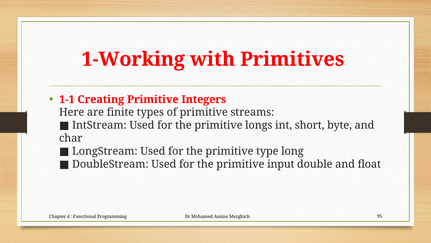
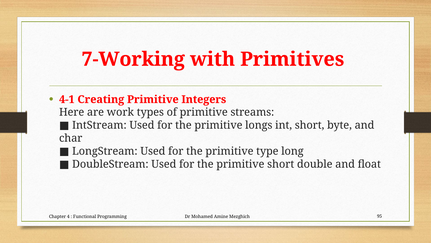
1-Working: 1-Working -> 7-Working
1-1: 1-1 -> 4-1
finite: finite -> work
primitive input: input -> short
